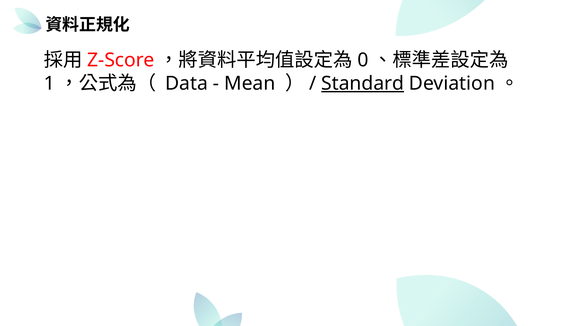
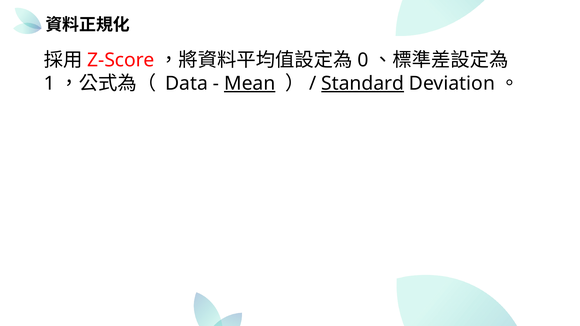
Mean underline: none -> present
